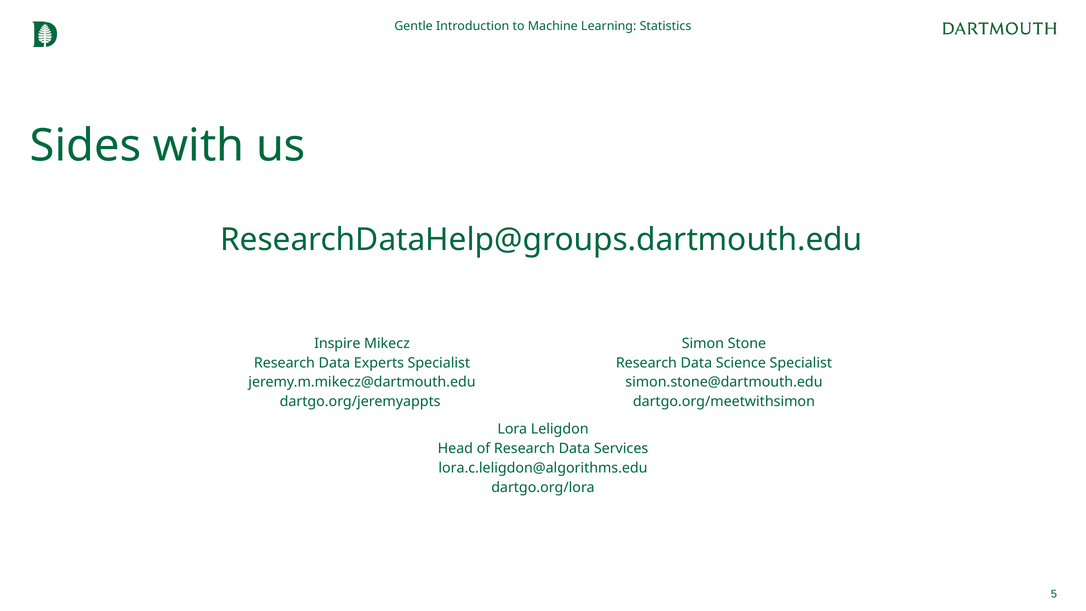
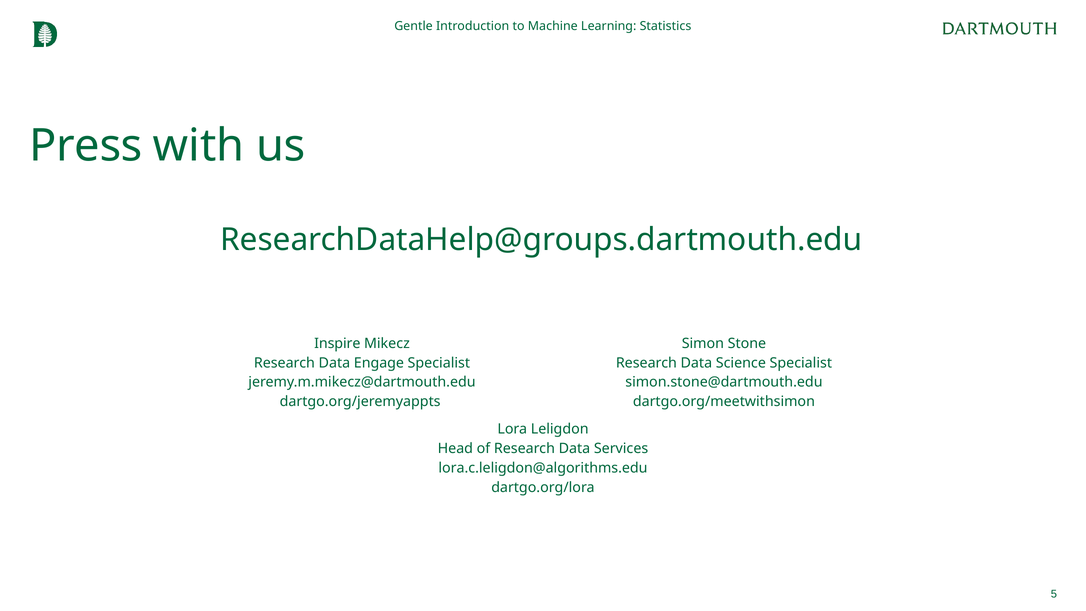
Sides: Sides -> Press
Experts: Experts -> Engage
